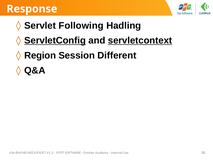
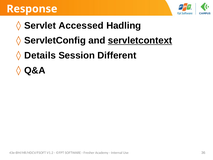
Following: Following -> Accessed
ServletConfig underline: present -> none
Region: Region -> Details
